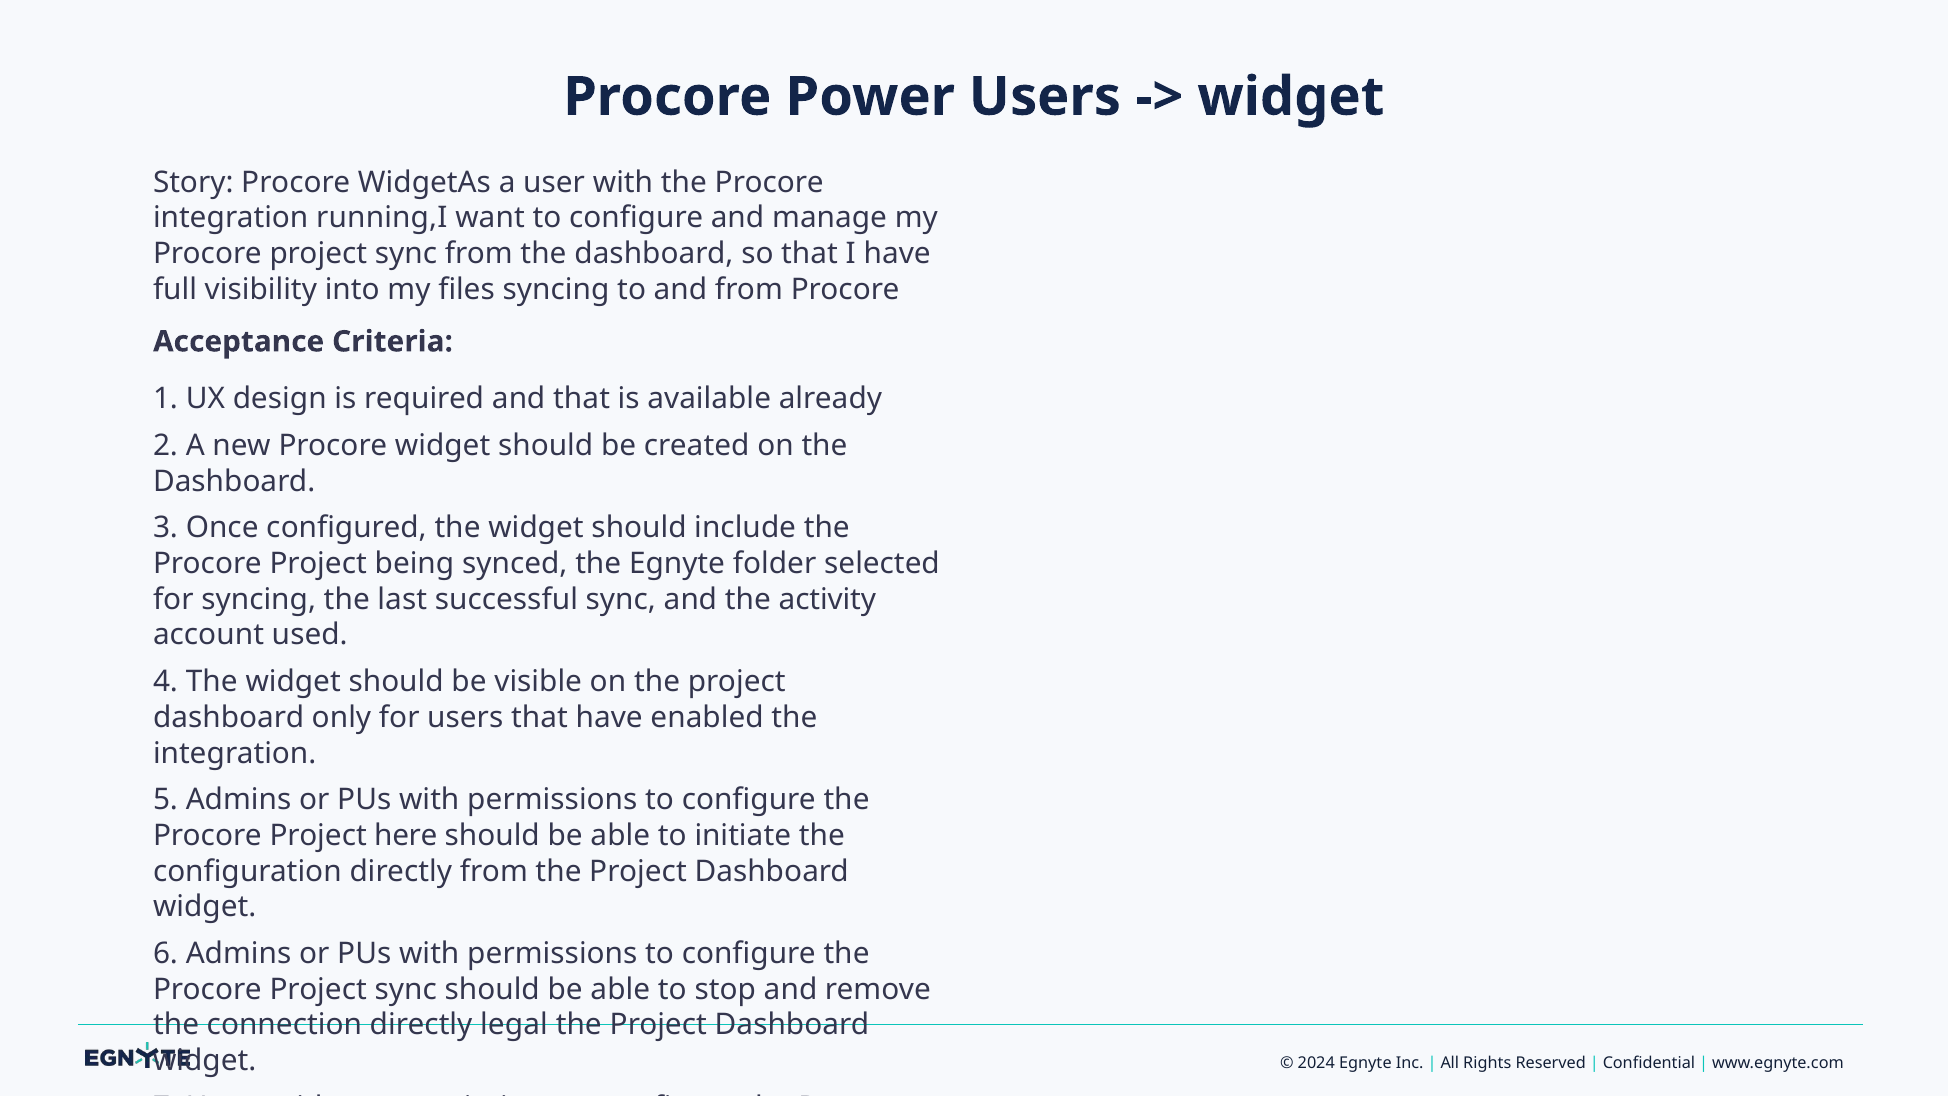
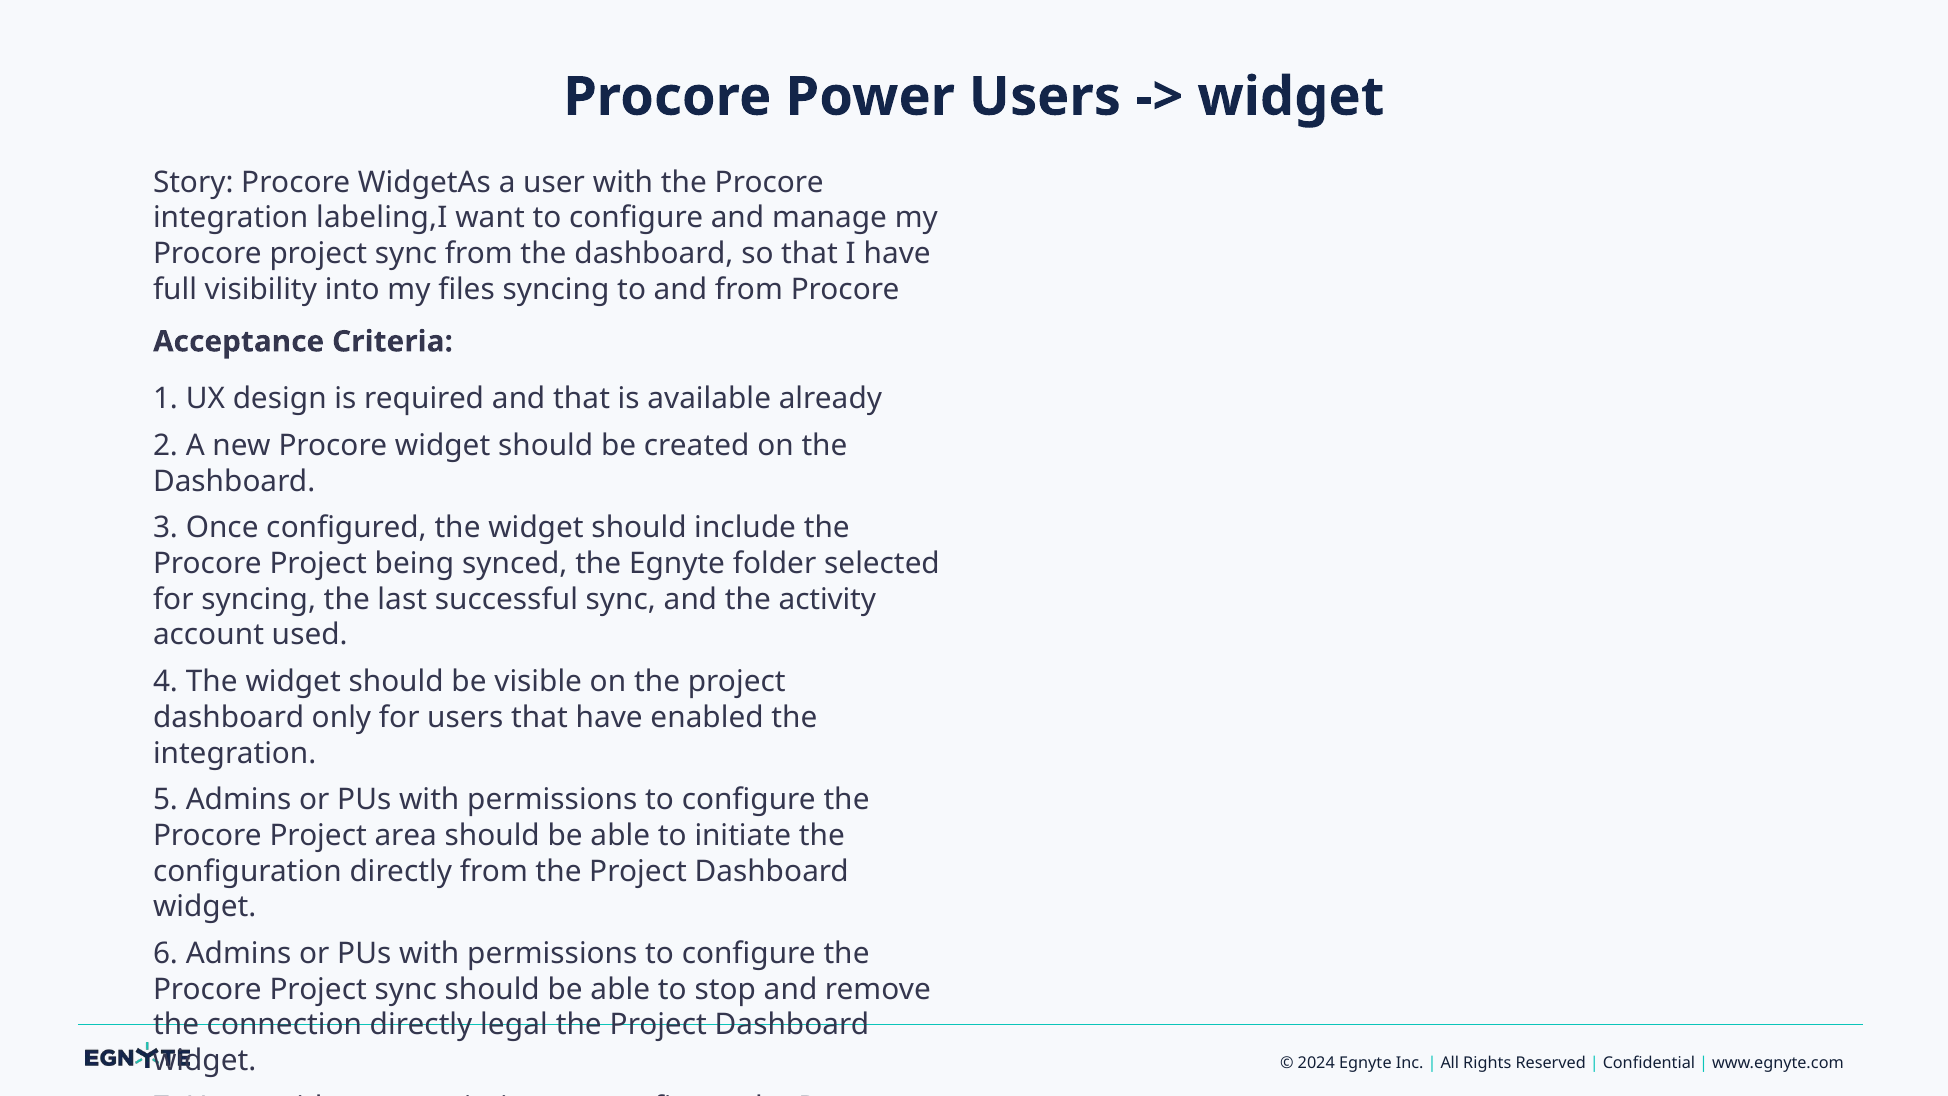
running,I: running,I -> labeling,I
here: here -> area
